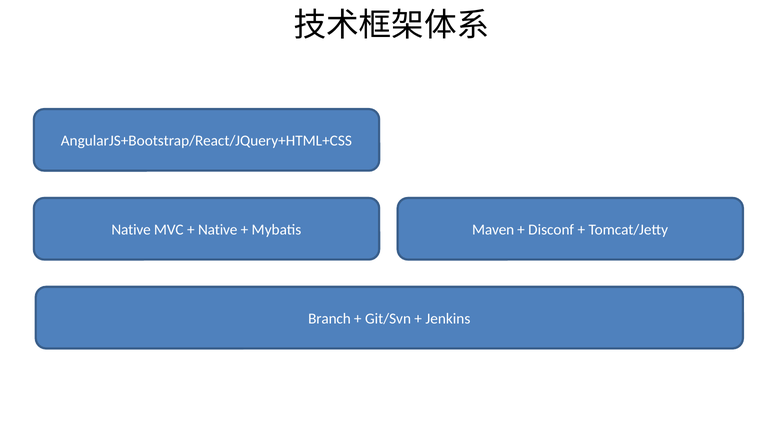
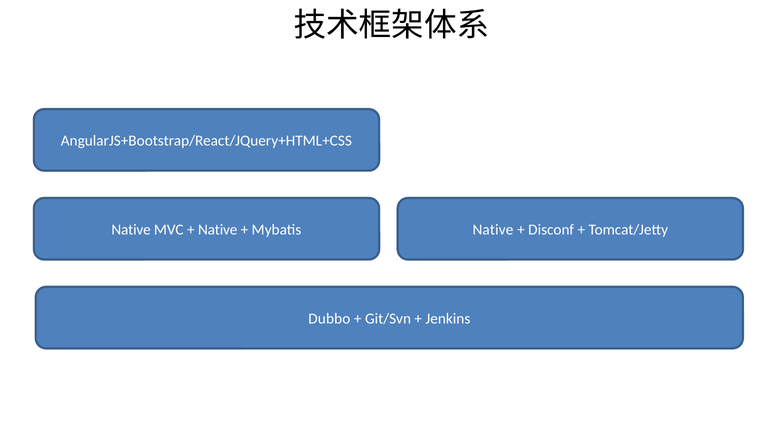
Maven at (493, 230): Maven -> Native
Branch: Branch -> Dubbo
